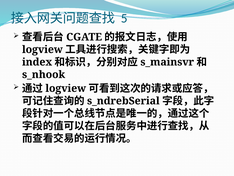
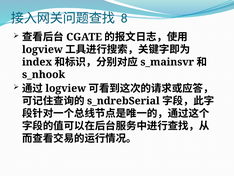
5: 5 -> 8
